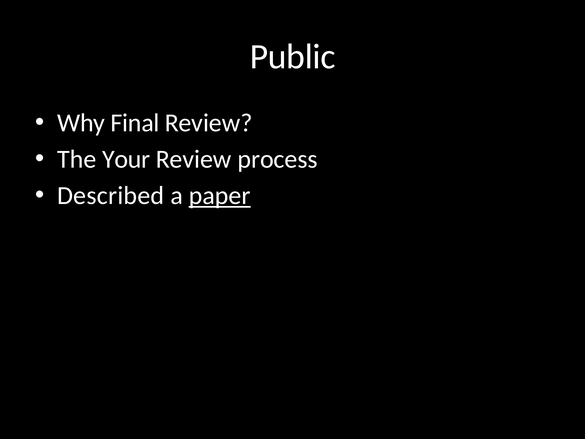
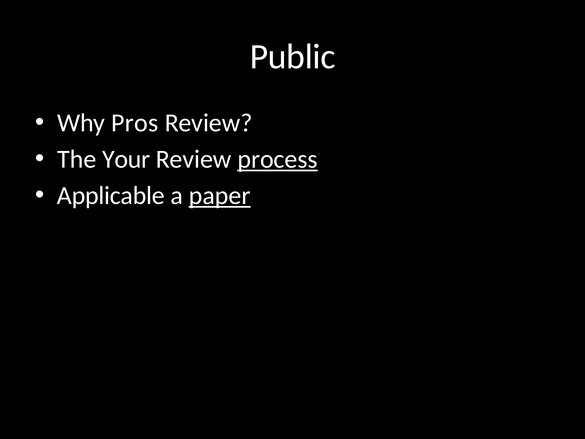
Final: Final -> Pros
process underline: none -> present
Described: Described -> Applicable
